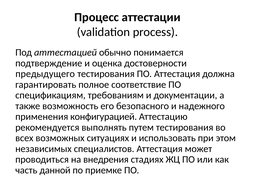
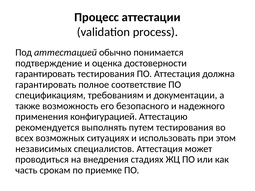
предыдущего at (45, 74): предыдущего -> гарантировать
данной: данной -> срокам
